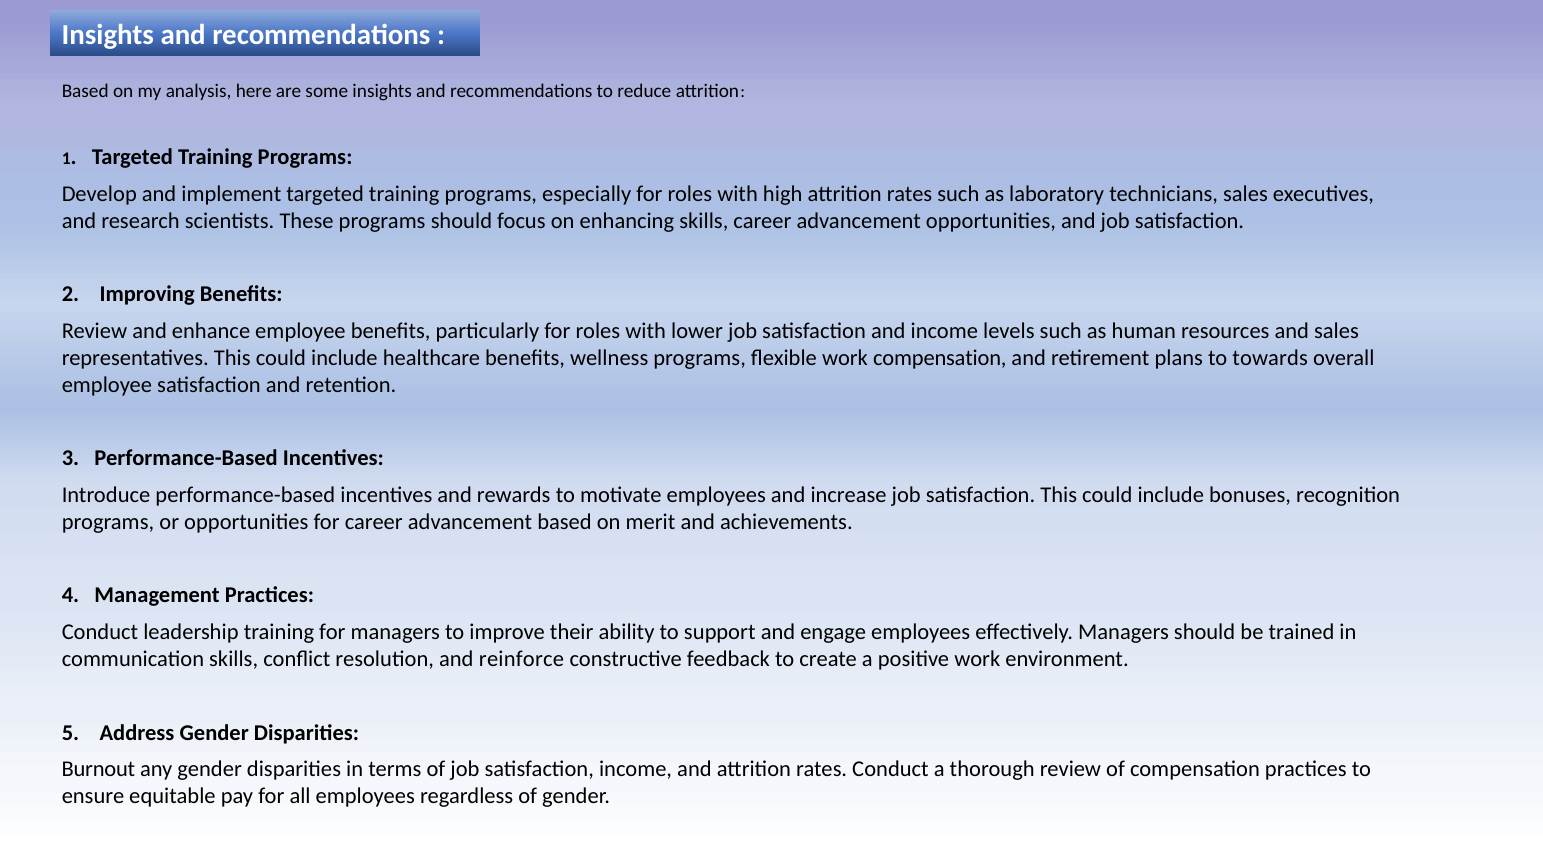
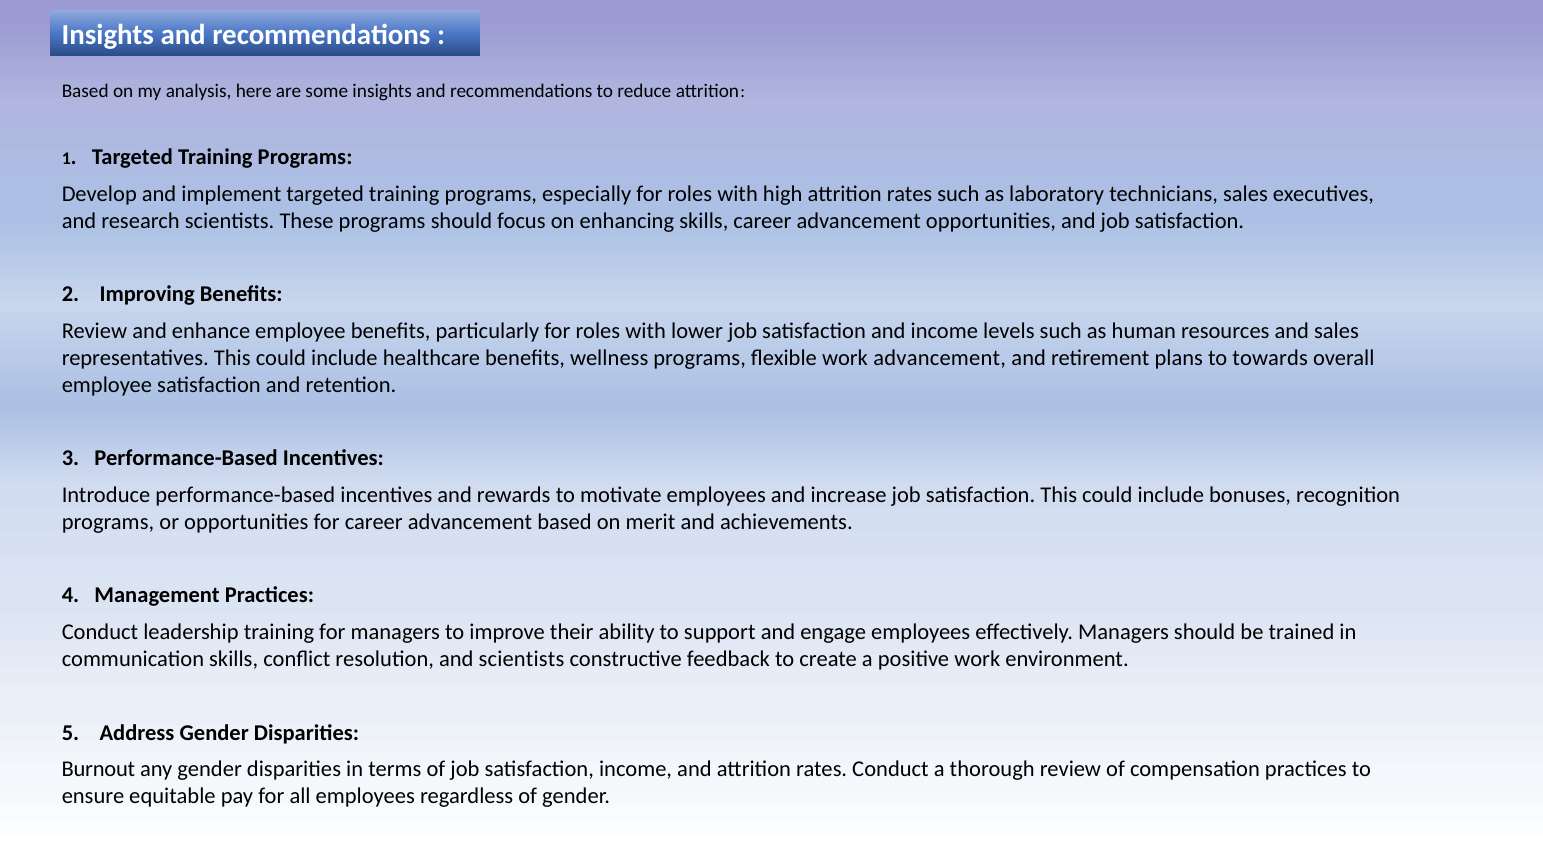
work compensation: compensation -> advancement
and reinforce: reinforce -> scientists
